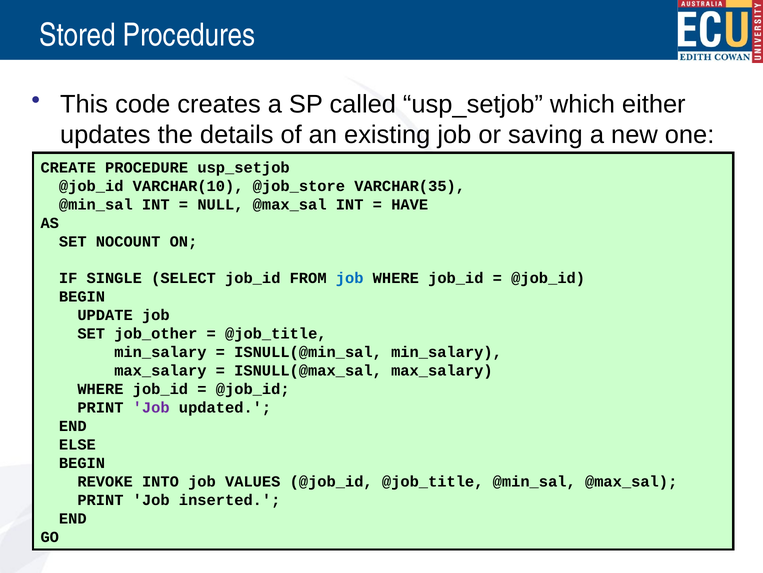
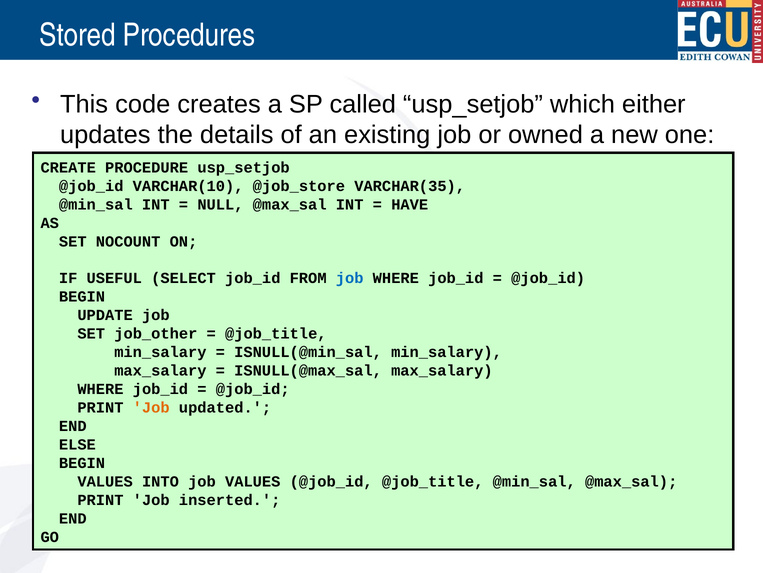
saving: saving -> owned
SINGLE: SINGLE -> USEFUL
Job at (151, 407) colour: purple -> orange
REVOKE at (105, 481): REVOKE -> VALUES
